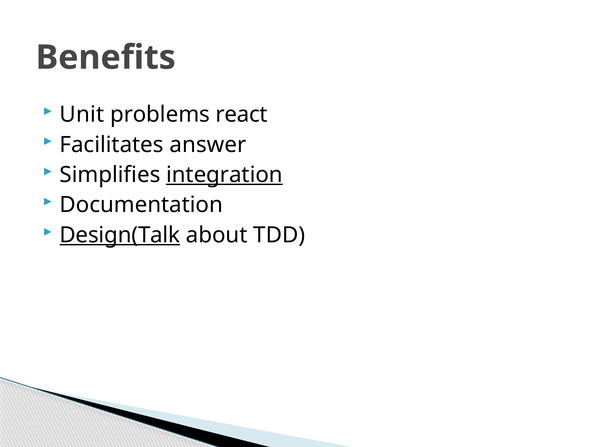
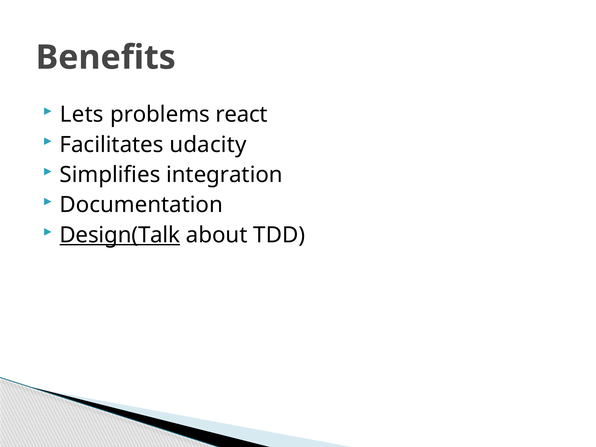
Unit: Unit -> Lets
answer: answer -> udacity
integration underline: present -> none
